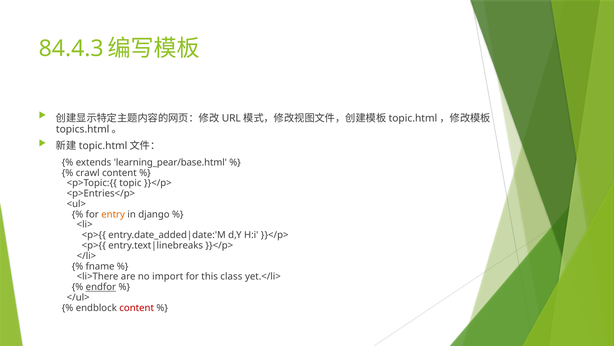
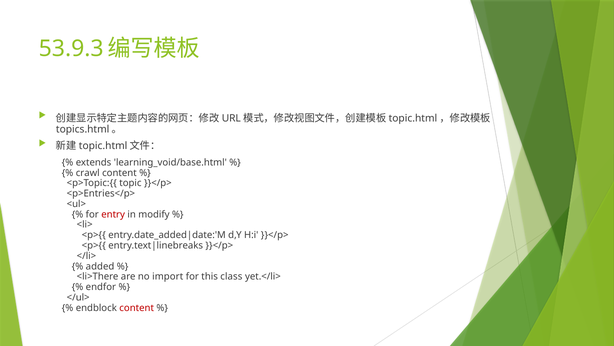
84.4.3: 84.4.3 -> 53.9.3
learning_pear/base.html: learning_pear/base.html -> learning_void/base.html
entry colour: orange -> red
django: django -> modify
fname: fname -> added
endfor underline: present -> none
